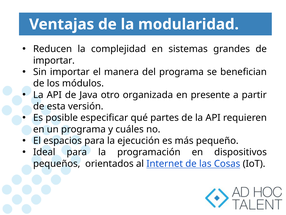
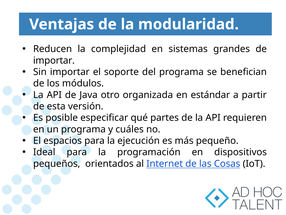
manera: manera -> soporte
presente: presente -> estándar
